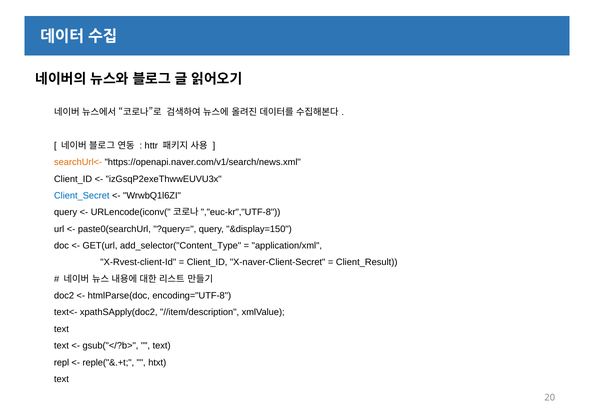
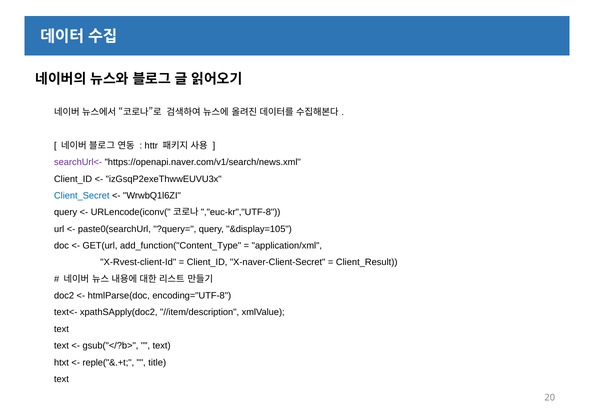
searchUrl<- colour: orange -> purple
&display=150: &display=150 -> &display=105
add_selector("Content_Type: add_selector("Content_Type -> add_function("Content_Type
repl: repl -> htxt
htxt: htxt -> title
